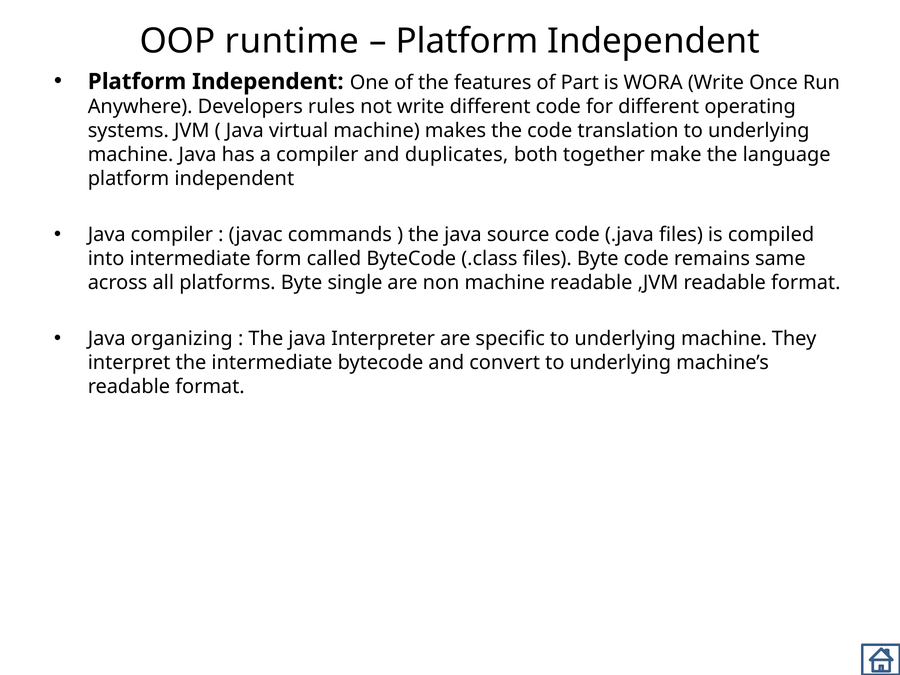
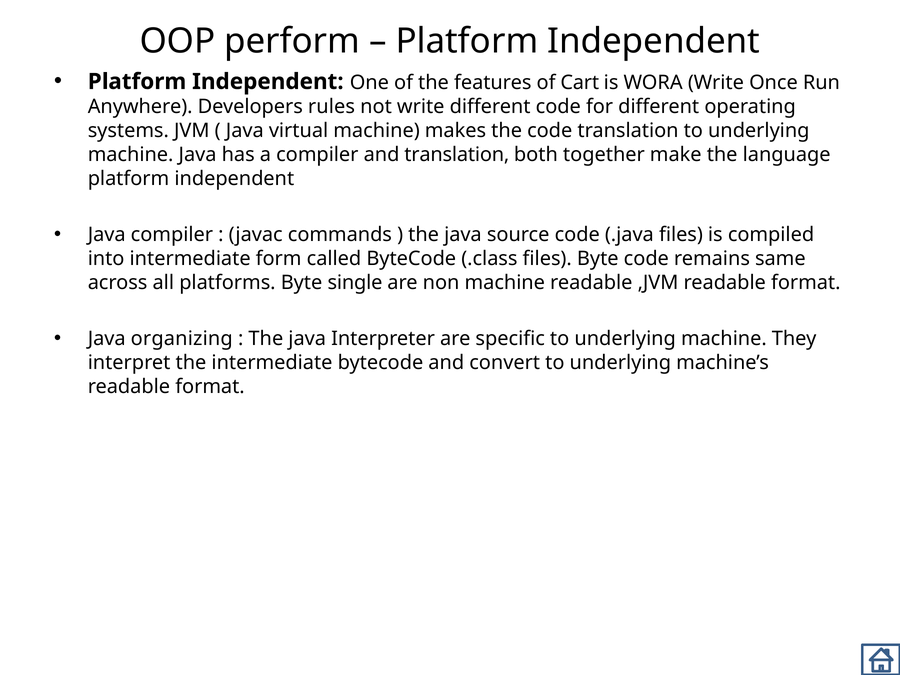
runtime: runtime -> perform
Part: Part -> Cart
and duplicates: duplicates -> translation
